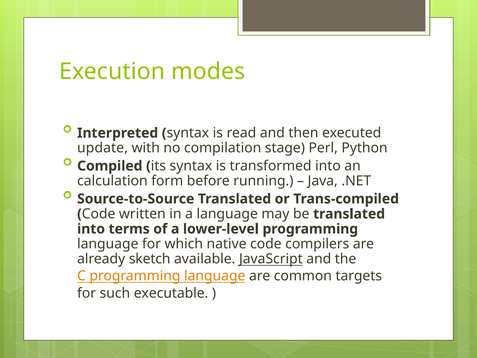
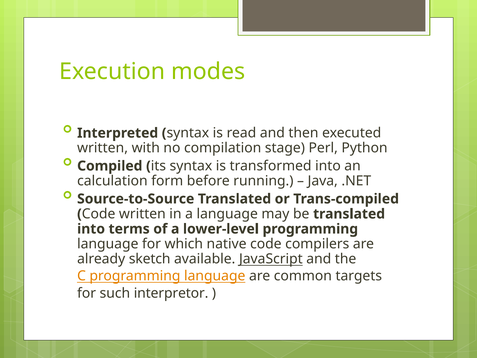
update at (103, 148): update -> written
executable: executable -> interpretor
